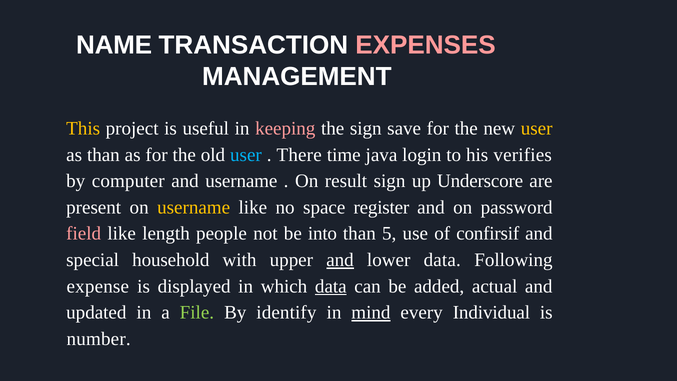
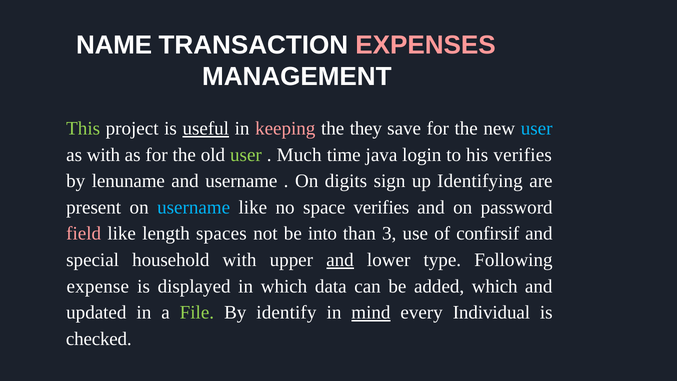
This colour: yellow -> light green
useful underline: none -> present
the sign: sign -> they
user at (537, 128) colour: yellow -> light blue
as than: than -> with
user at (246, 155) colour: light blue -> light green
There: There -> Much
computer: computer -> lenuname
result: result -> digits
Underscore: Underscore -> Identifying
username at (194, 207) colour: yellow -> light blue
space register: register -> verifies
people: people -> spaces
5: 5 -> 3
lower data: data -> type
data at (331, 286) underline: present -> none
added actual: actual -> which
number: number -> checked
